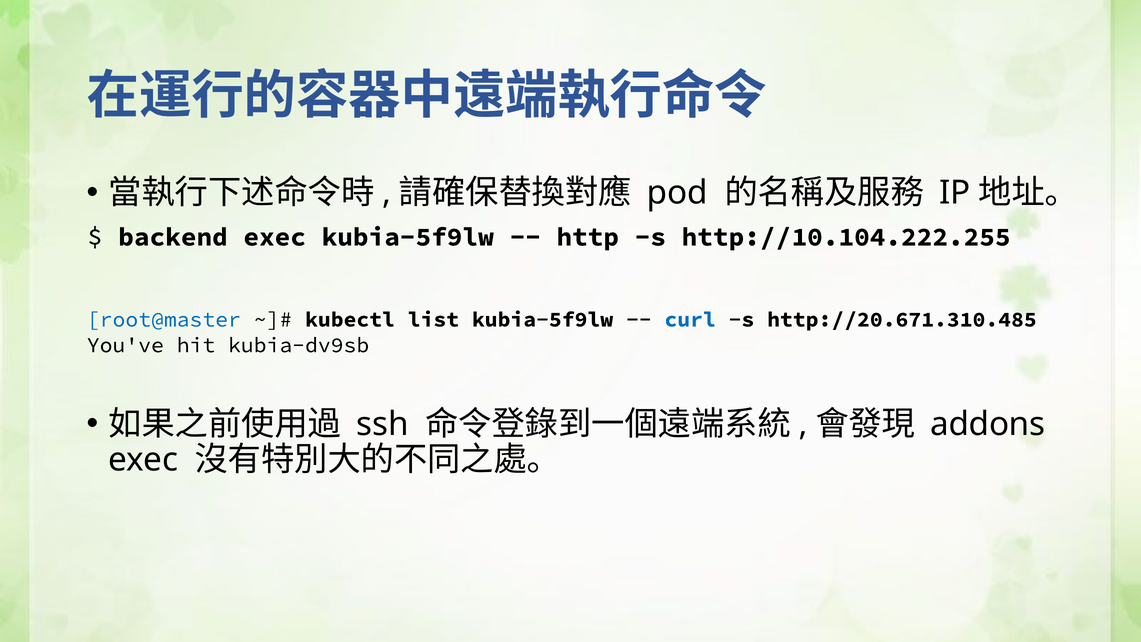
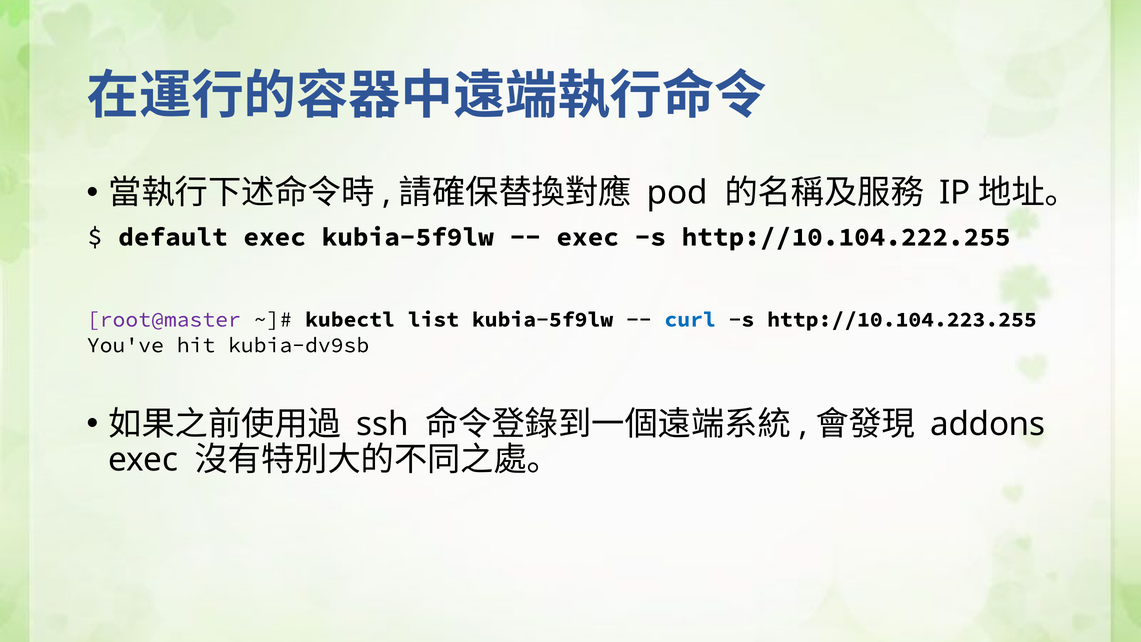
backend: backend -> default
http at (588, 237): http -> exec
root@master colour: blue -> purple
http://20.671.310.485: http://20.671.310.485 -> http://10.104.223.255
